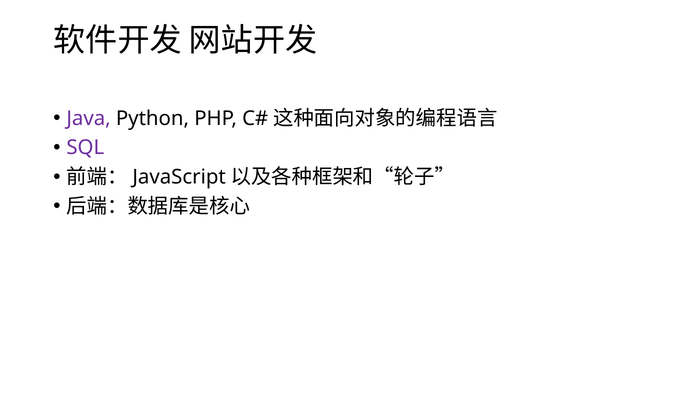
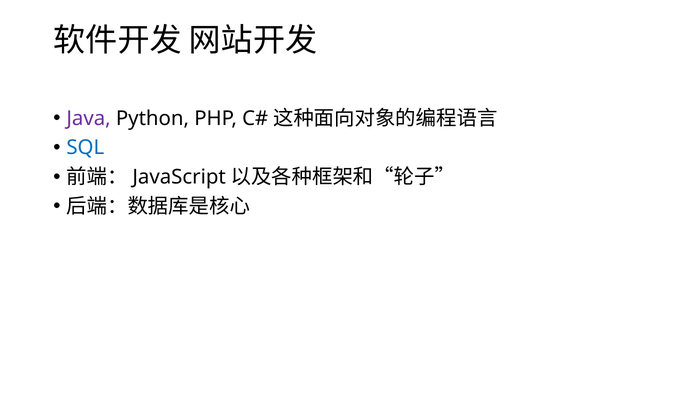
SQL colour: purple -> blue
